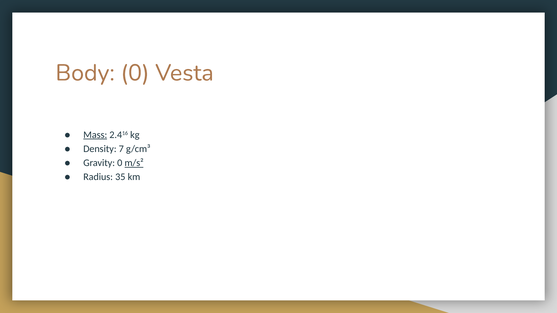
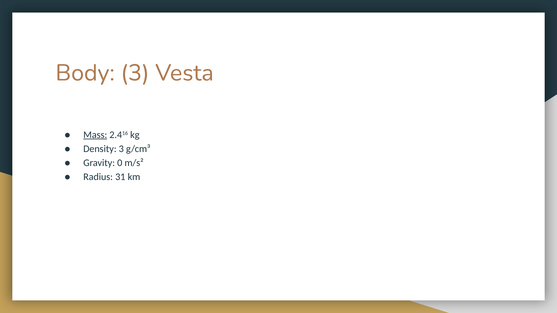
Body 0: 0 -> 3
Density 7: 7 -> 3
m/s² underline: present -> none
35: 35 -> 31
